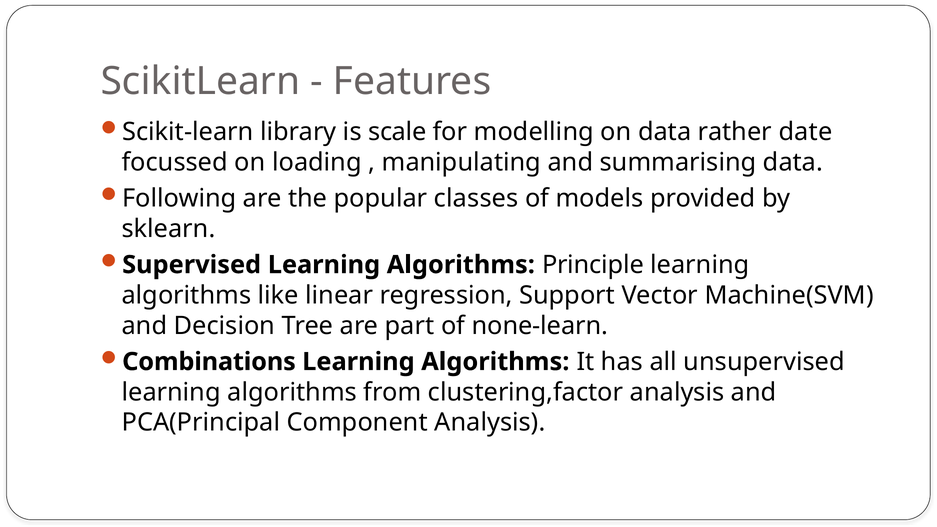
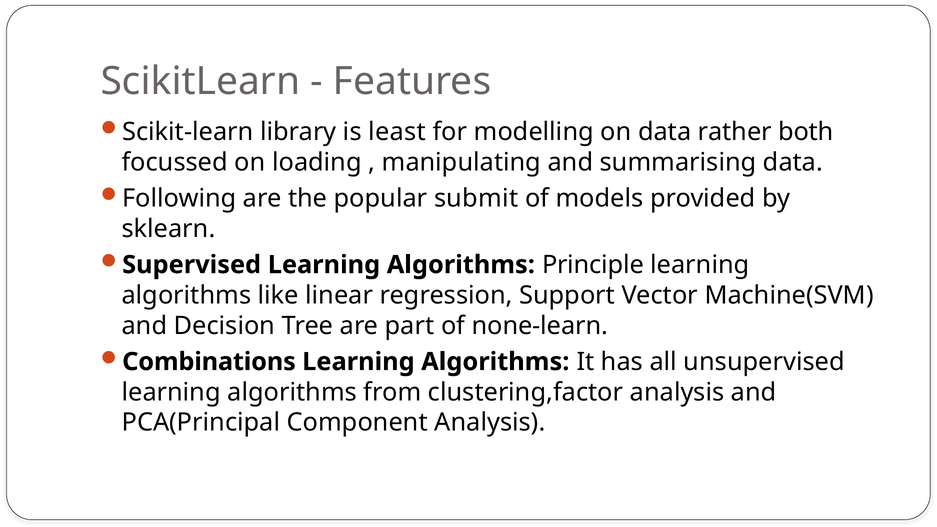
scale: scale -> least
date: date -> both
classes: classes -> submit
